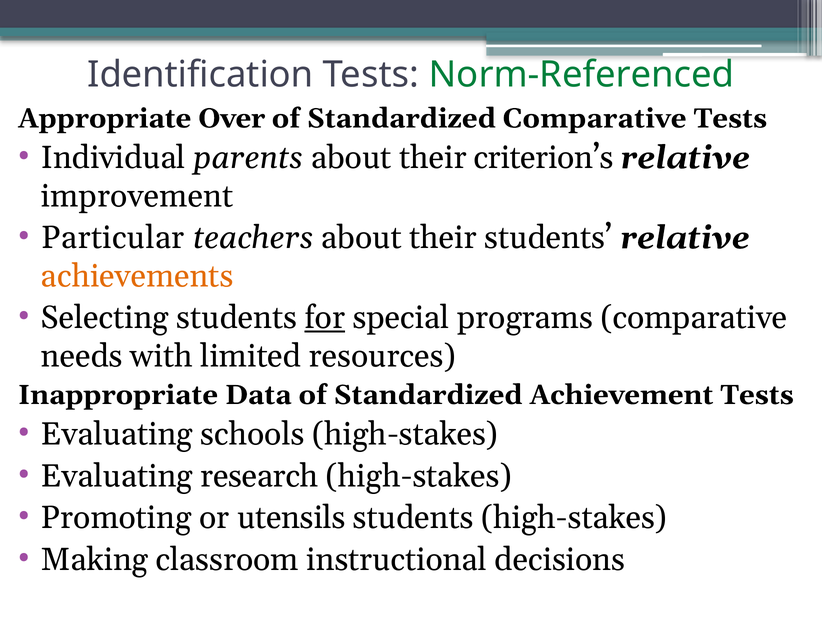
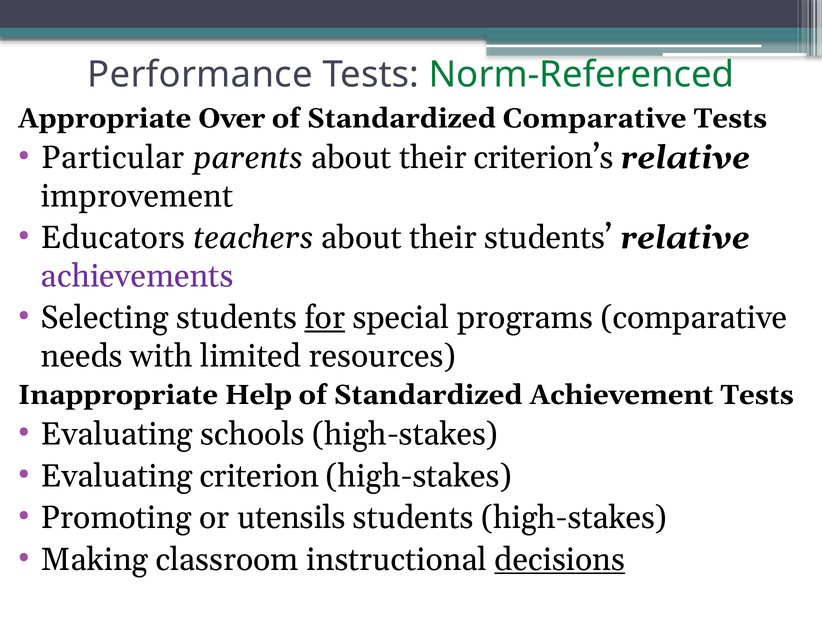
Identification: Identification -> Performance
Individual: Individual -> Particular
Particular: Particular -> Educators
achievements colour: orange -> purple
Data: Data -> Help
research: research -> criterion
decisions underline: none -> present
